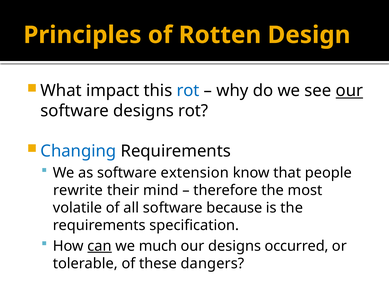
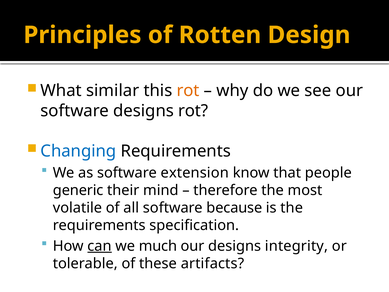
impact: impact -> similar
rot at (188, 91) colour: blue -> orange
our at (349, 91) underline: present -> none
rewrite: rewrite -> generic
occurred: occurred -> integrity
dangers: dangers -> artifacts
